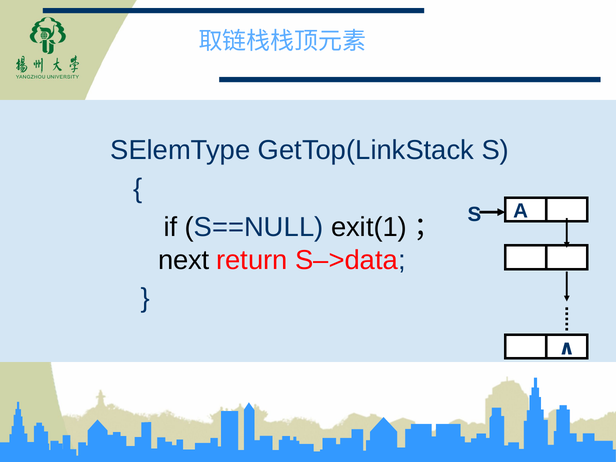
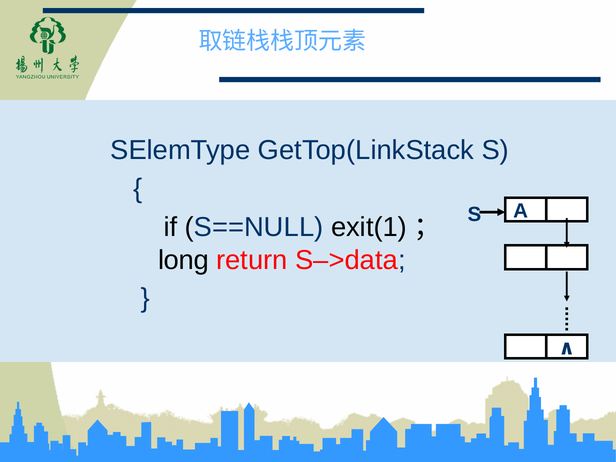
next: next -> long
